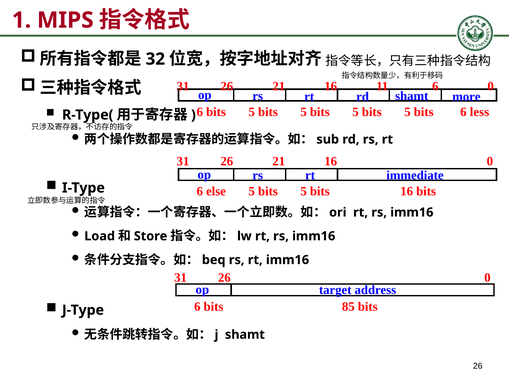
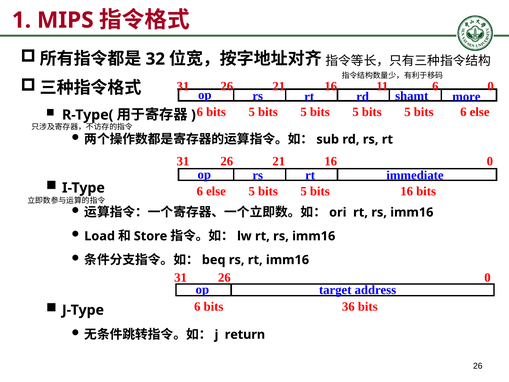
bits 6 less: less -> else
85: 85 -> 36
shamt at (245, 334): shamt -> return
